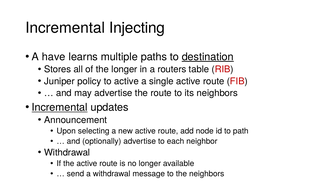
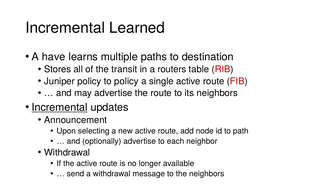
Injecting: Injecting -> Learned
destination underline: present -> none
the longer: longer -> transit
to active: active -> policy
